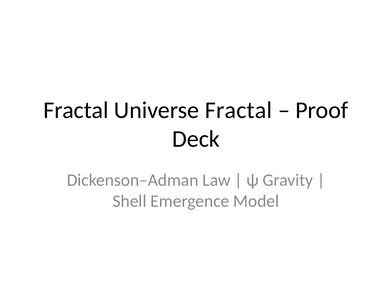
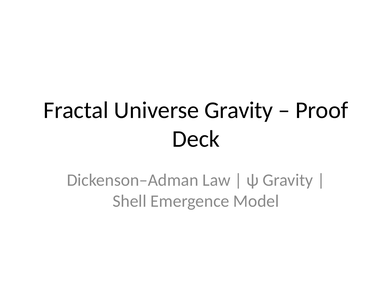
Universe Fractal: Fractal -> Gravity
